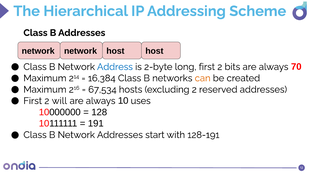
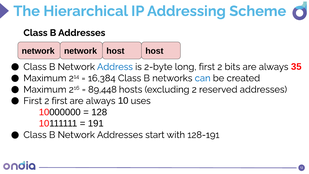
70: 70 -> 35
can colour: orange -> blue
67,534: 67,534 -> 89,448
2 will: will -> first
